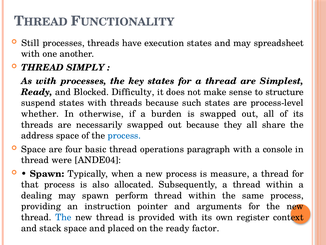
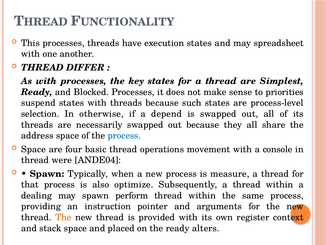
Still: Still -> This
SIMPLY: SIMPLY -> DIFFER
Blocked Difficulty: Difficulty -> Processes
structure: structure -> priorities
whether: whether -> selection
burden: burden -> depend
paragraph: paragraph -> movement
allocated: allocated -> optimize
The at (63, 217) colour: blue -> orange
factor: factor -> alters
